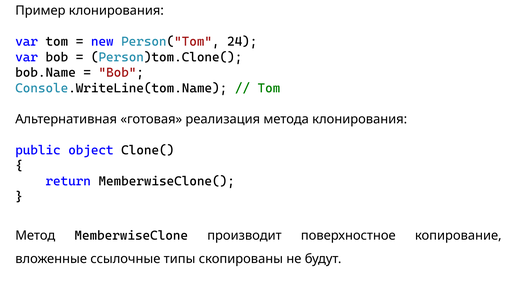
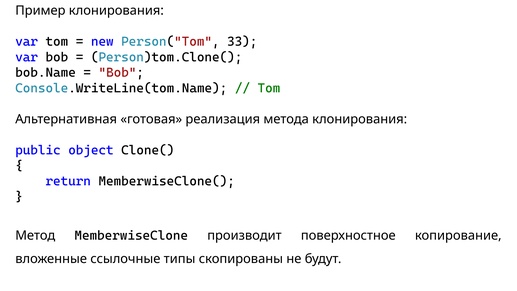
24: 24 -> 33
